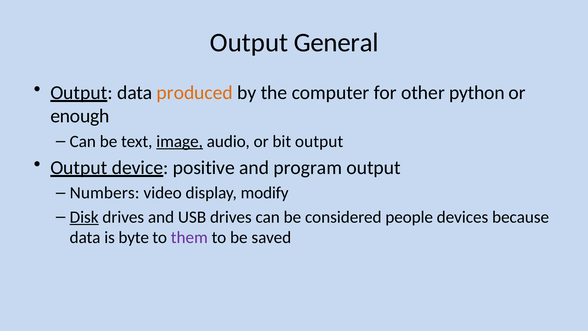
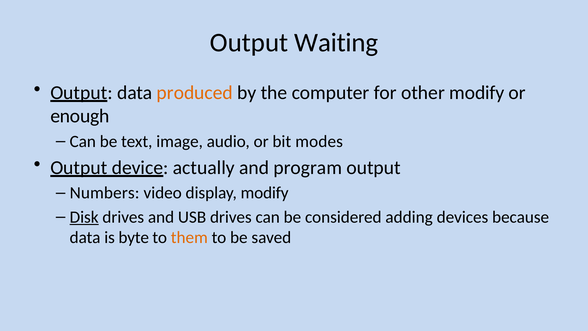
General: General -> Waiting
other python: python -> modify
image underline: present -> none
bit output: output -> modes
positive: positive -> actually
people: people -> adding
them colour: purple -> orange
